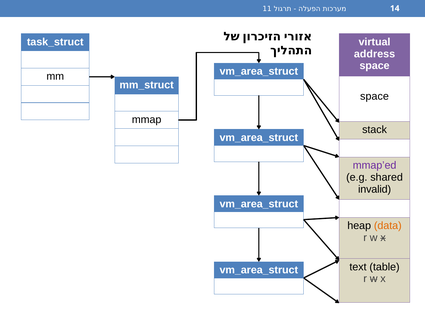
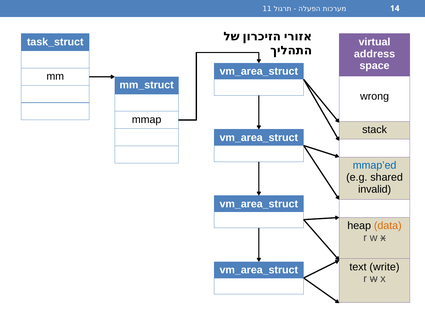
space at (375, 96): space -> wrong
mmap’ed colour: purple -> blue
table: table -> write
